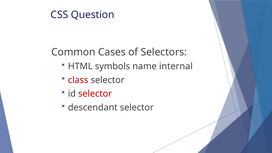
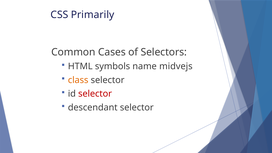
Question: Question -> Primarily
internal: internal -> midvejs
class colour: red -> orange
